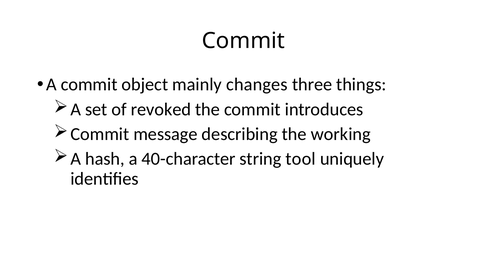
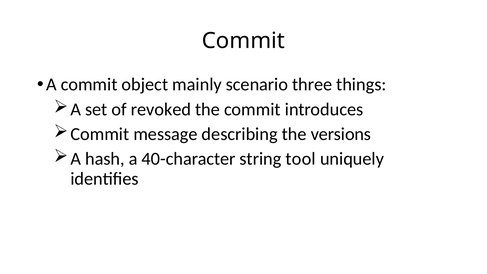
changes: changes -> scenario
working: working -> versions
